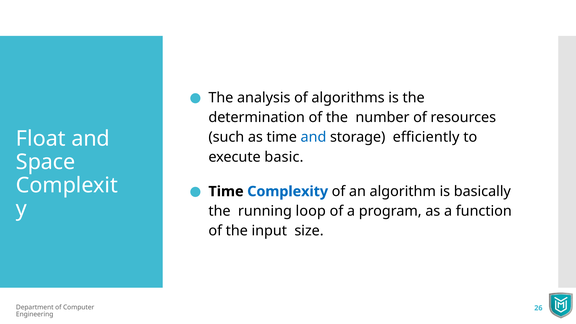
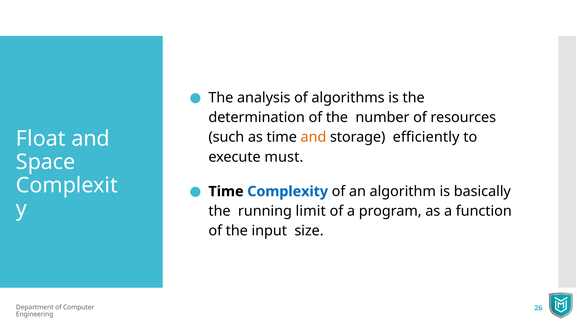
and at (313, 137) colour: blue -> orange
basic: basic -> must
loop: loop -> limit
